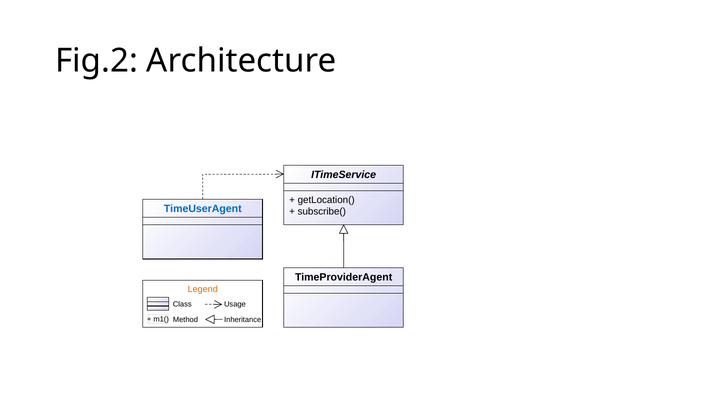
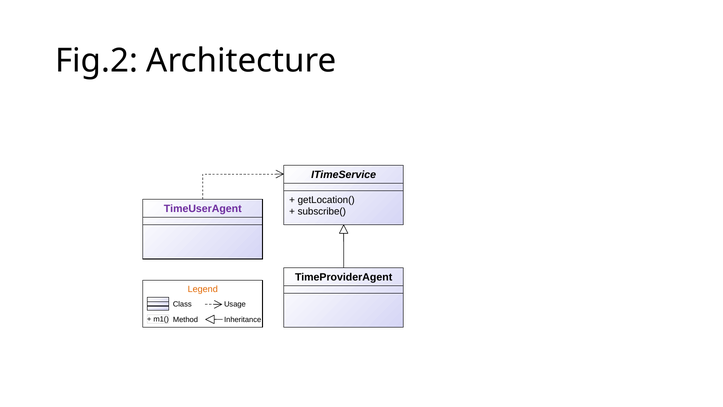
TimeUserAgent colour: blue -> purple
